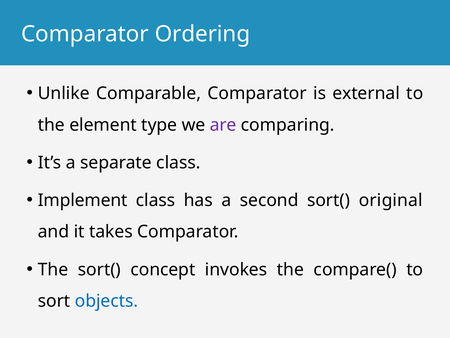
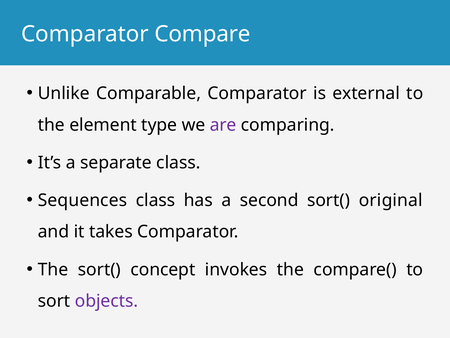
Ordering: Ordering -> Compare
Implement: Implement -> Sequences
objects colour: blue -> purple
